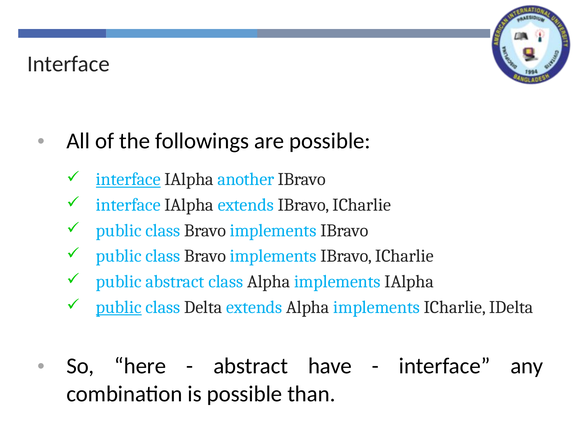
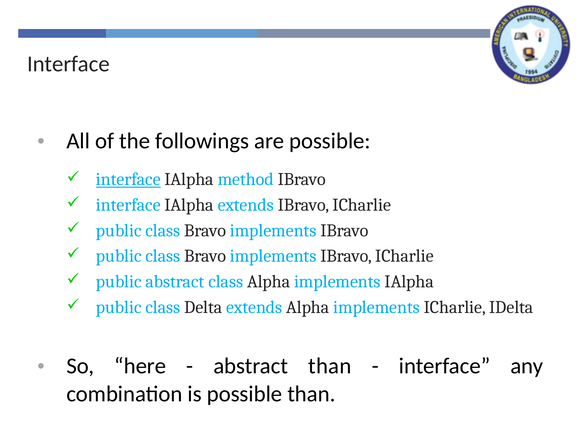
another: another -> method
public at (119, 307) underline: present -> none
abstract have: have -> than
